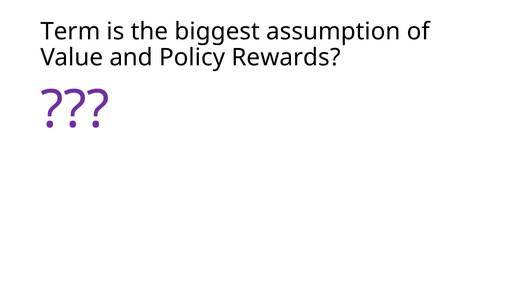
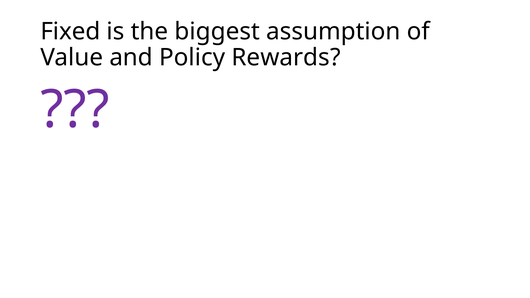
Term: Term -> Fixed
